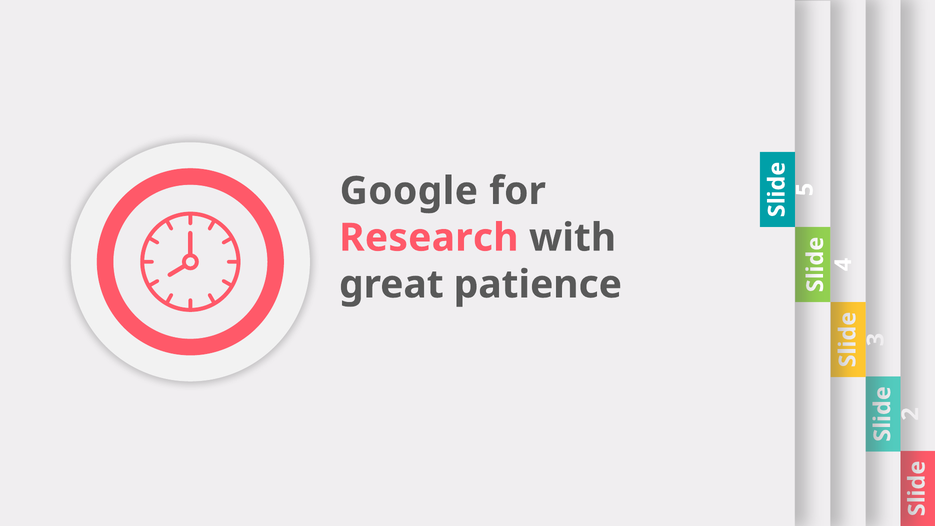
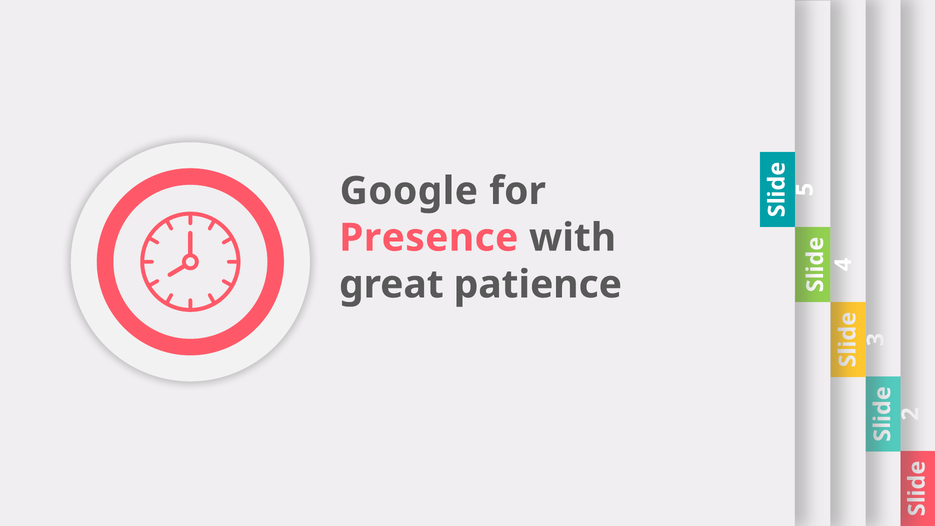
Research: Research -> Presence
